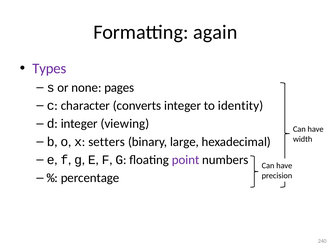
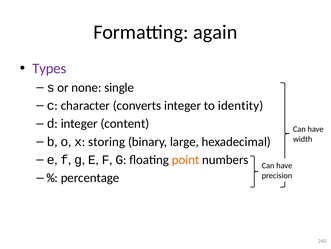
pages: pages -> single
viewing: viewing -> content
setters: setters -> storing
point colour: purple -> orange
